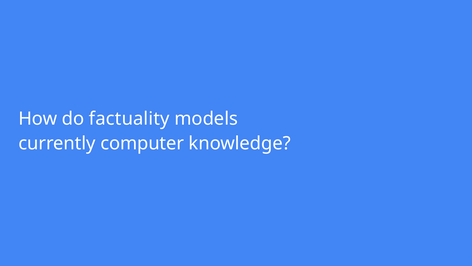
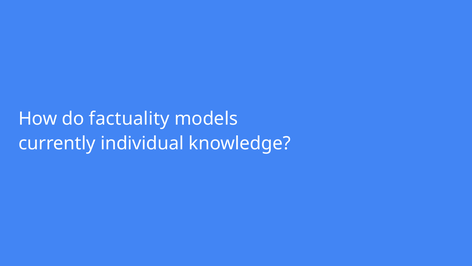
computer: computer -> individual
